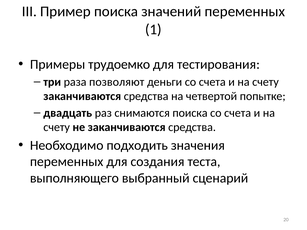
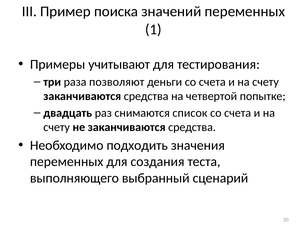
трудоемко: трудоемко -> учитывают
снимаются поиска: поиска -> список
